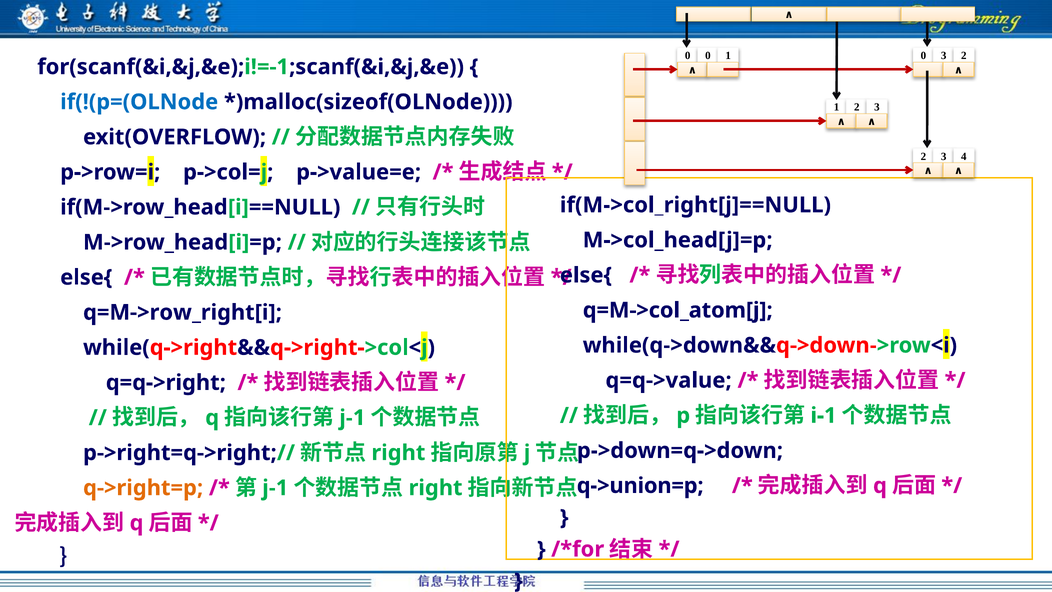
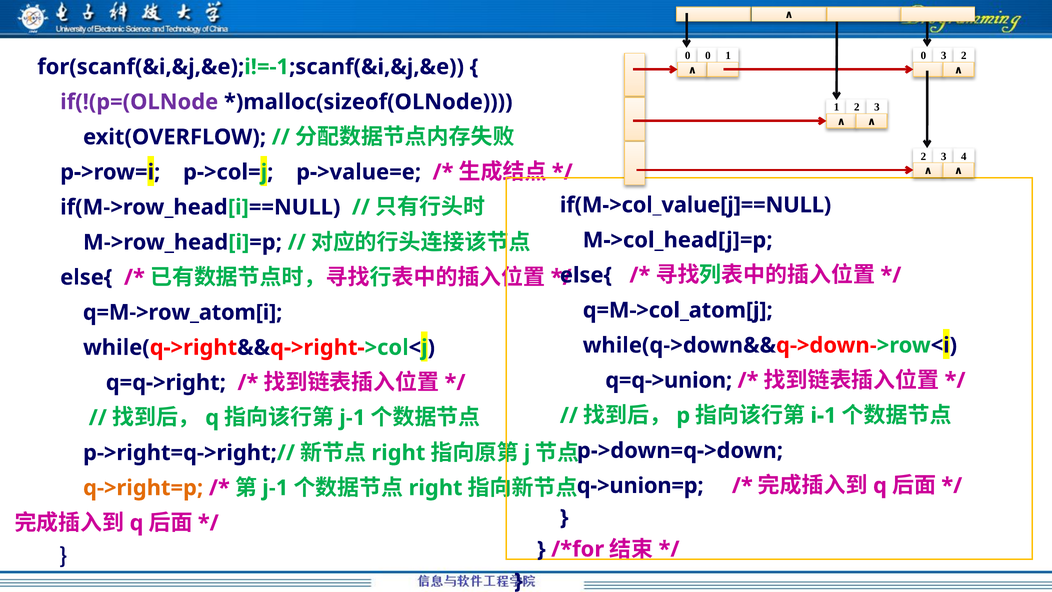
if(!(p=(OLNode colour: blue -> purple
if(M->col_right[j]==NULL: if(M->col_right[j]==NULL -> if(M->col_value[j]==NULL
q=M->row_right[i: q=M->row_right[i -> q=M->row_atom[i
q=q->value: q=q->value -> q=q->union
